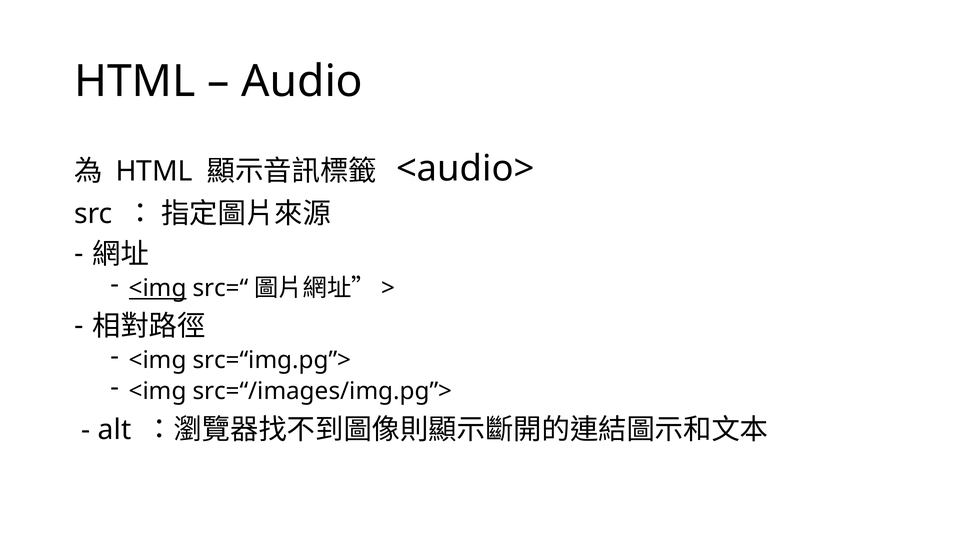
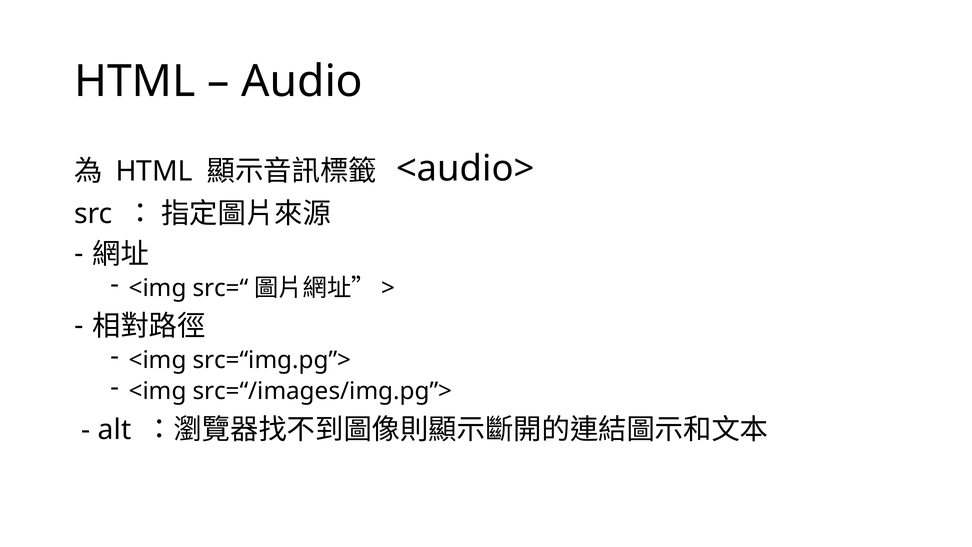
<img at (158, 288) underline: present -> none
